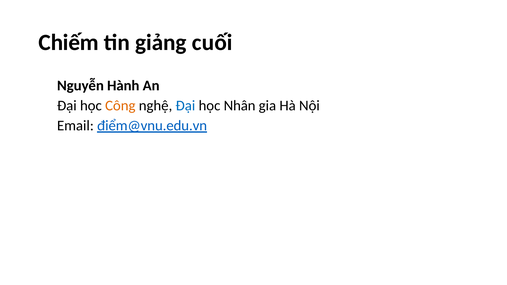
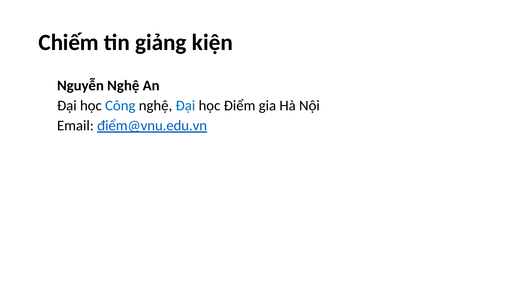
cuối: cuối -> kiện
Hành at (123, 86): Hành -> Nghệ
Công colour: orange -> blue
Nhân: Nhân -> Điểm
